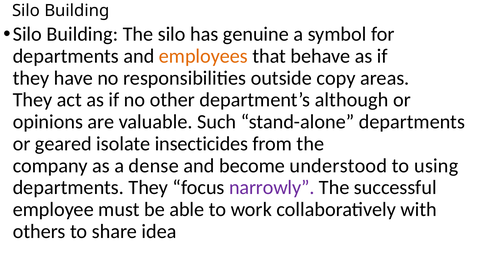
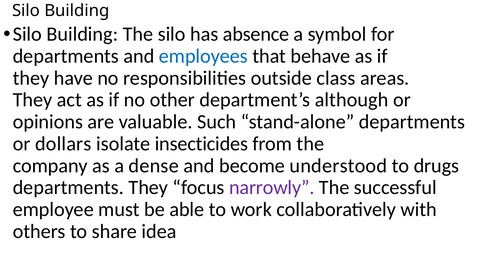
genuine: genuine -> absence
employees colour: orange -> blue
copy: copy -> class
geared: geared -> dollars
using: using -> drugs
